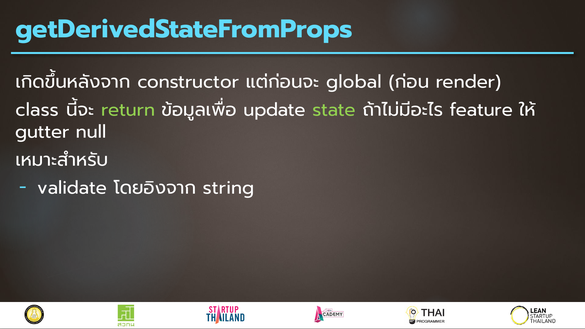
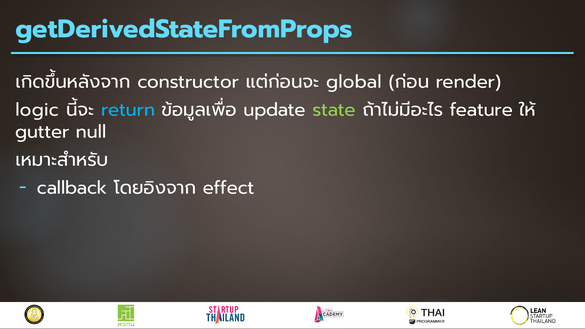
class: class -> logic
return colour: light green -> light blue
validate: validate -> callback
string: string -> effect
